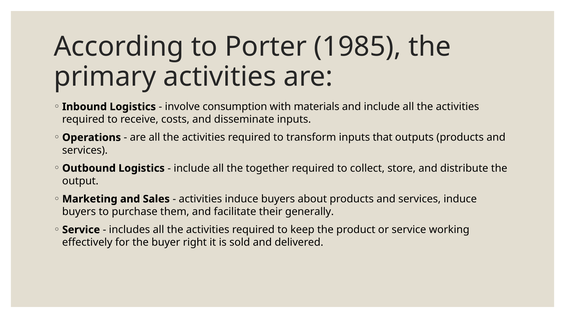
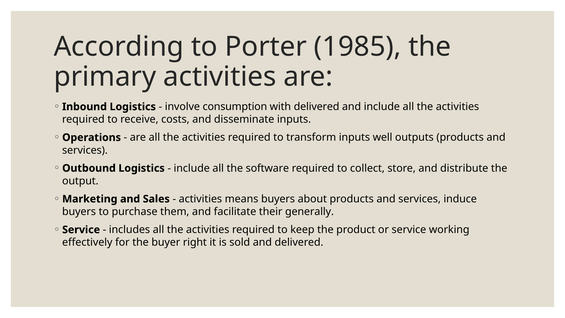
with materials: materials -> delivered
that: that -> well
together: together -> software
activities induce: induce -> means
